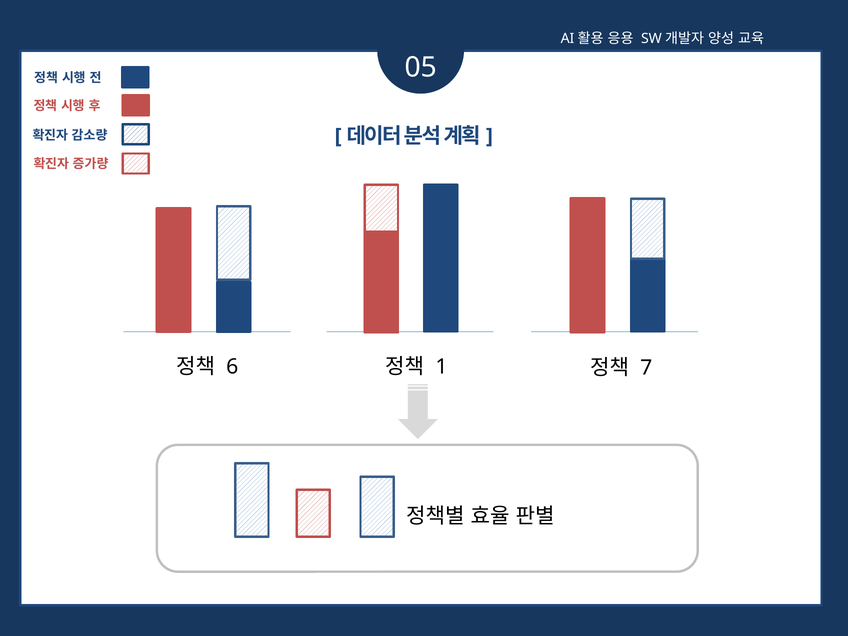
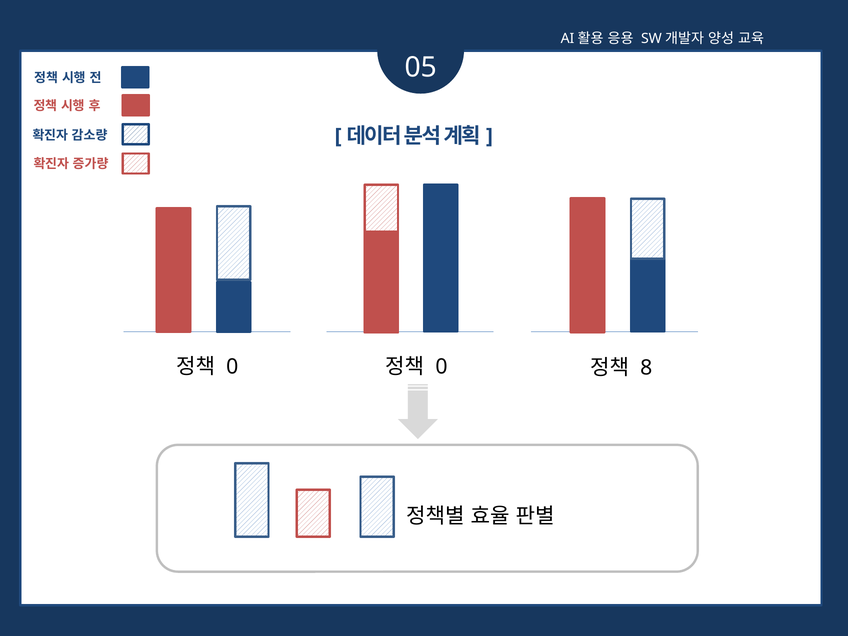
6 at (232, 367): 6 -> 0
1 at (442, 367): 1 -> 0
7: 7 -> 8
